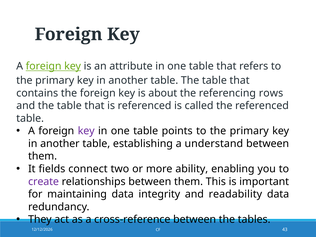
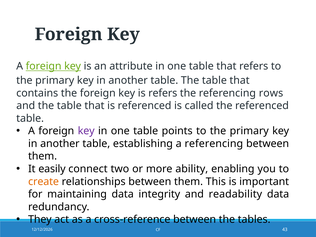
is about: about -> refers
a understand: understand -> referencing
fields: fields -> easily
create colour: purple -> orange
